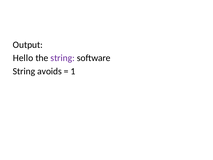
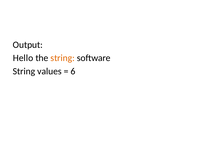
string at (63, 58) colour: purple -> orange
avoids: avoids -> values
1: 1 -> 6
